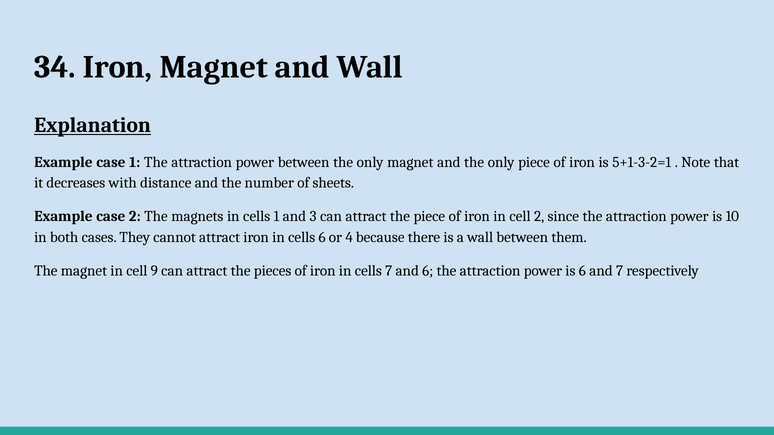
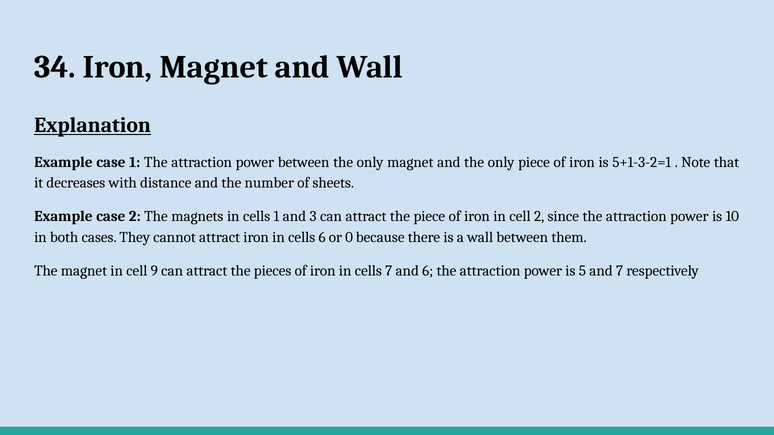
4: 4 -> 0
is 6: 6 -> 5
